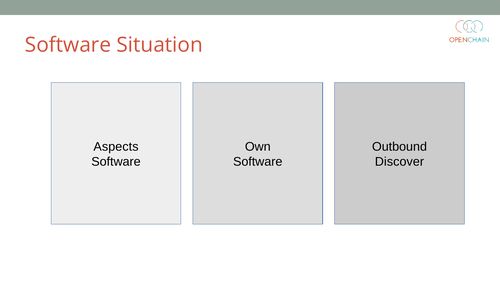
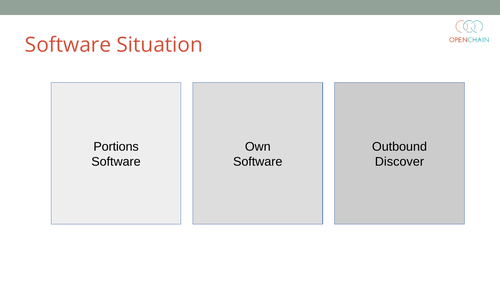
Aspects: Aspects -> Portions
